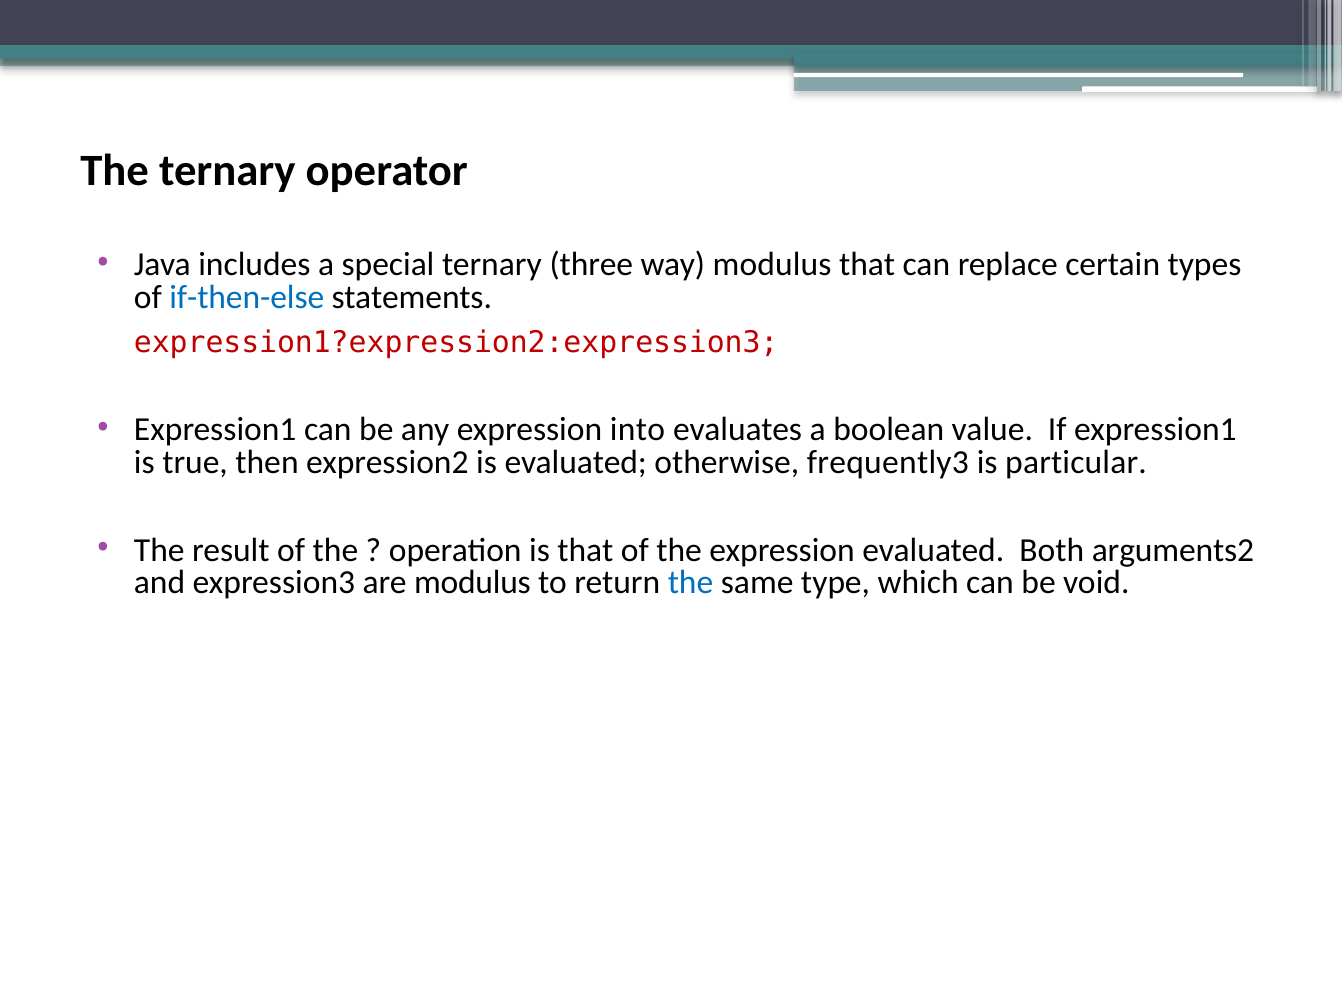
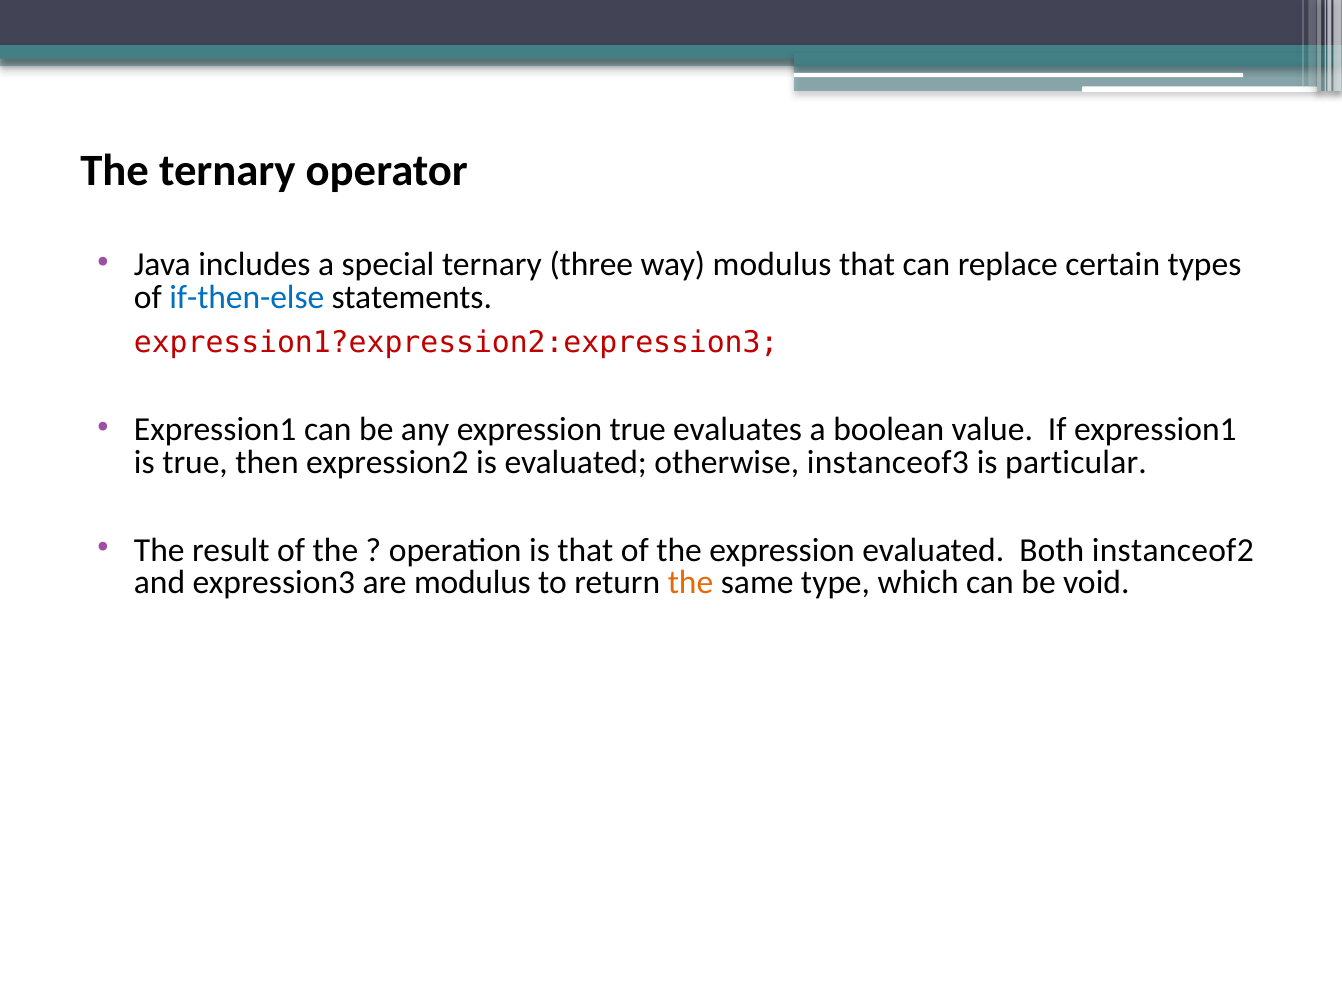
expression into: into -> true
frequently3: frequently3 -> instanceof3
arguments2: arguments2 -> instanceof2
the at (691, 582) colour: blue -> orange
